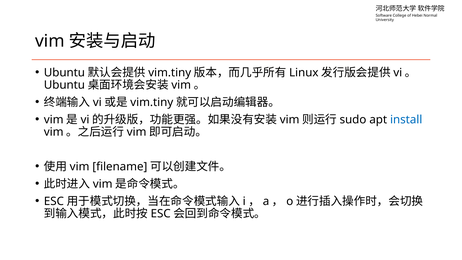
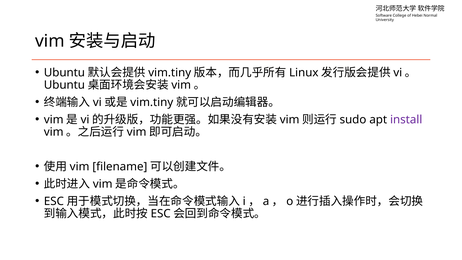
install colour: blue -> purple
